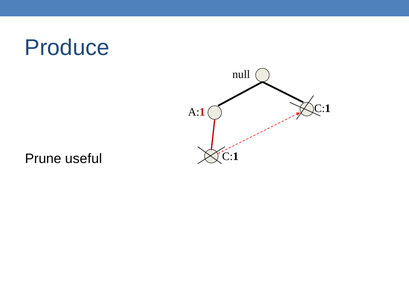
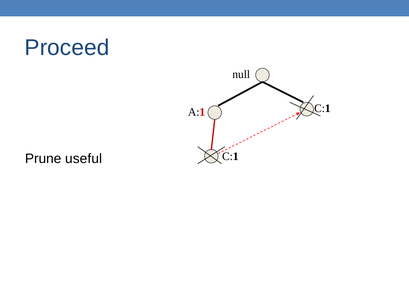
Produce: Produce -> Proceed
